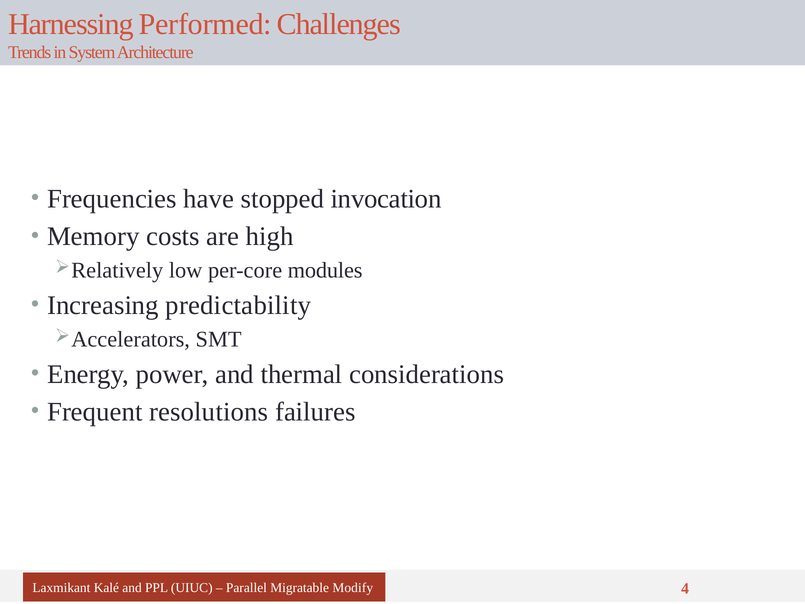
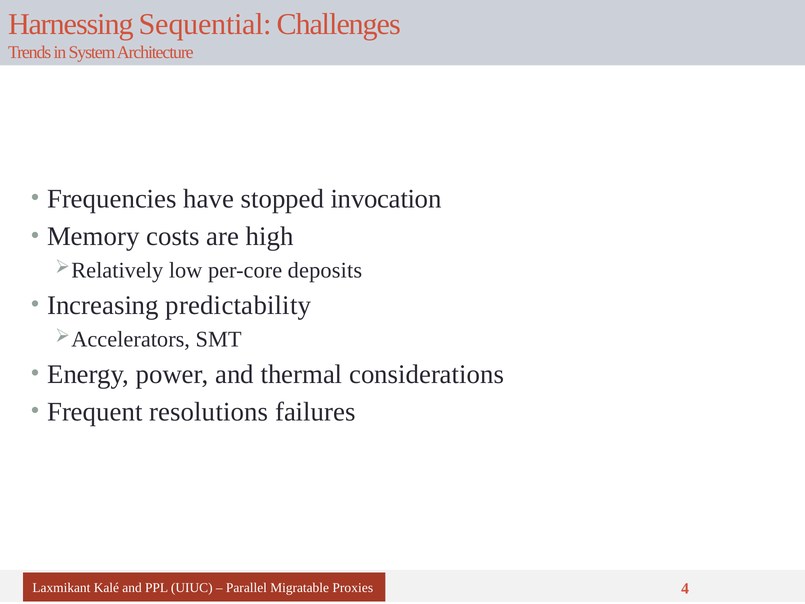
Performed: Performed -> Sequential
modules: modules -> deposits
Modify: Modify -> Proxies
